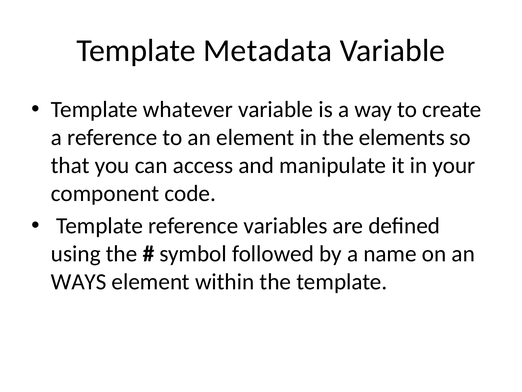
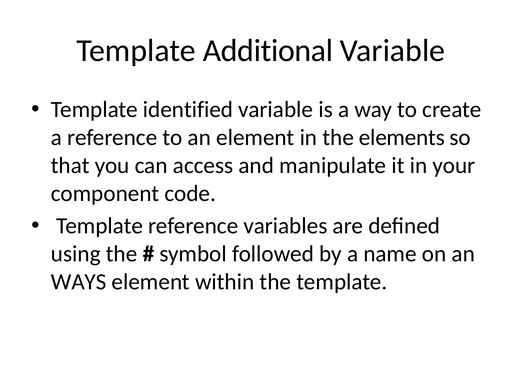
Metadata: Metadata -> Additional
whatever: whatever -> identified
